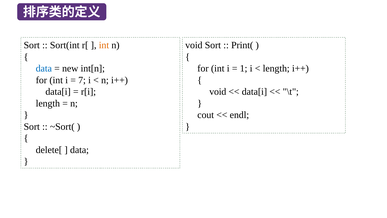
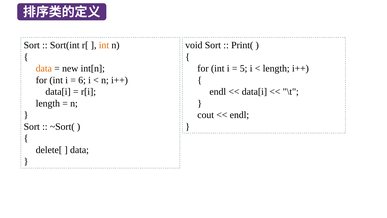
data at (44, 68) colour: blue -> orange
1: 1 -> 5
7: 7 -> 6
void at (218, 92): void -> endl
